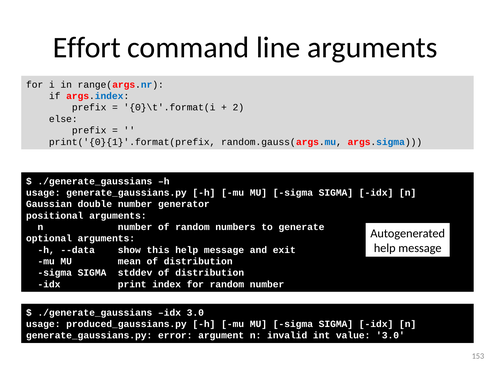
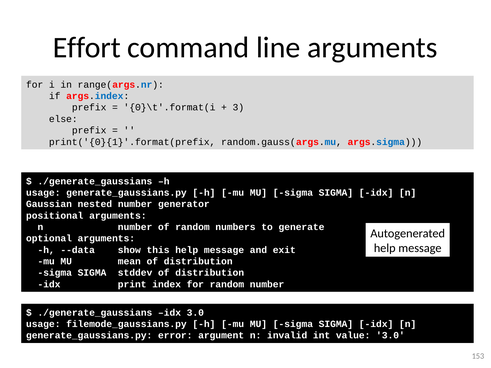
2: 2 -> 3
double: double -> nested
produced_gaussians.py: produced_gaussians.py -> filemode_gaussians.py
